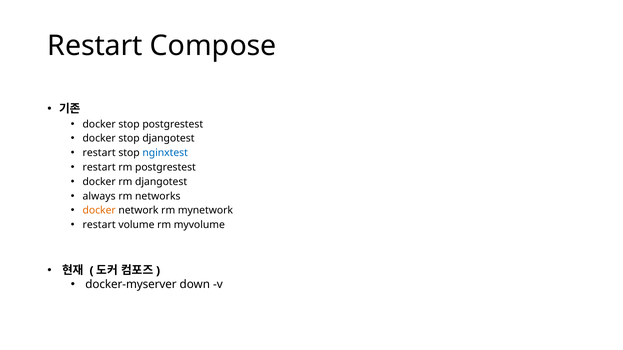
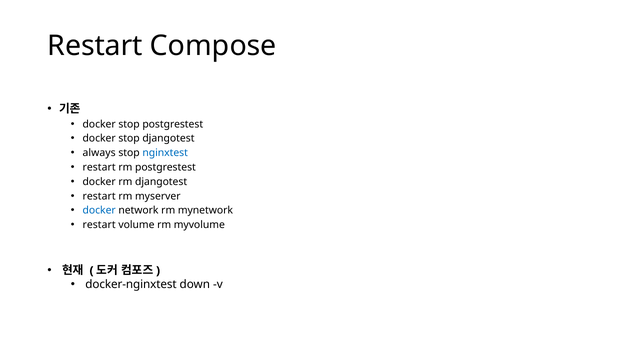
restart at (99, 153): restart -> always
always at (99, 196): always -> restart
networks: networks -> myserver
docker at (99, 211) colour: orange -> blue
docker-myserver: docker-myserver -> docker-nginxtest
